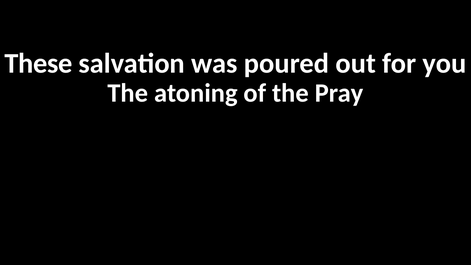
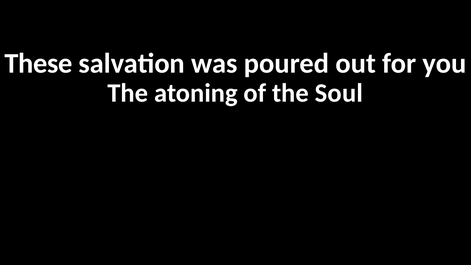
Pray: Pray -> Soul
